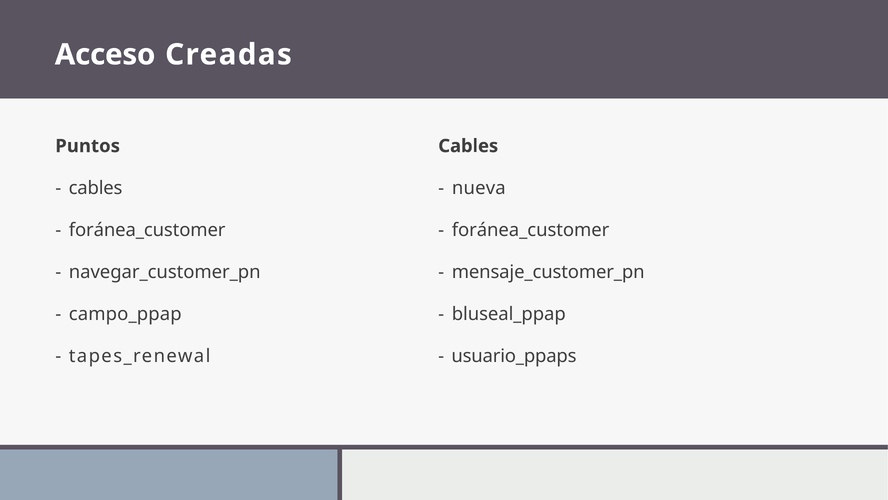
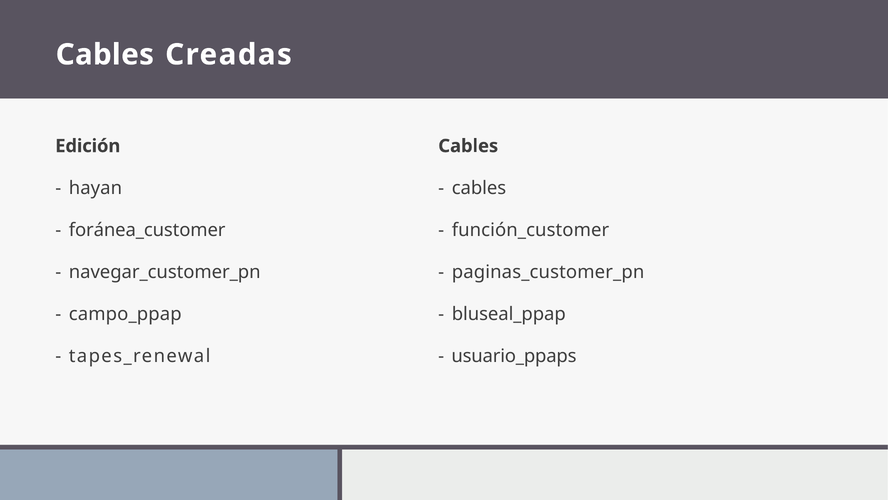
Acceso at (105, 55): Acceso -> Cables
Puntos: Puntos -> Edición
cables at (96, 188): cables -> hayan
nueva at (479, 188): nueva -> cables
foránea_customer at (531, 230): foránea_customer -> función_customer
mensaje_customer_pn: mensaje_customer_pn -> paginas_customer_pn
